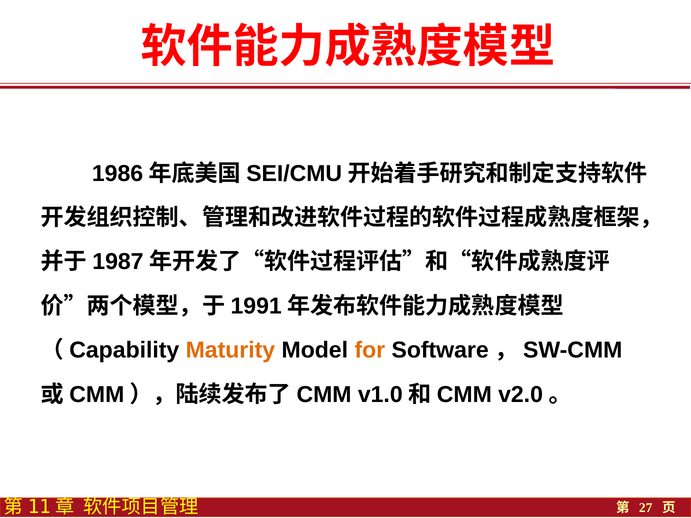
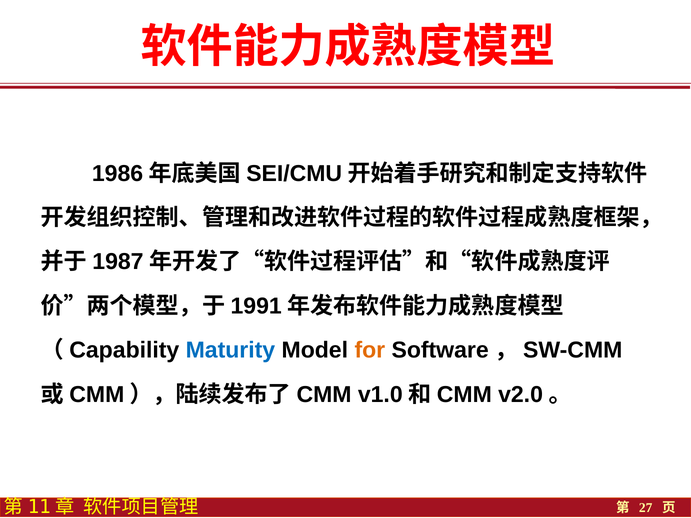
Maturity colour: orange -> blue
